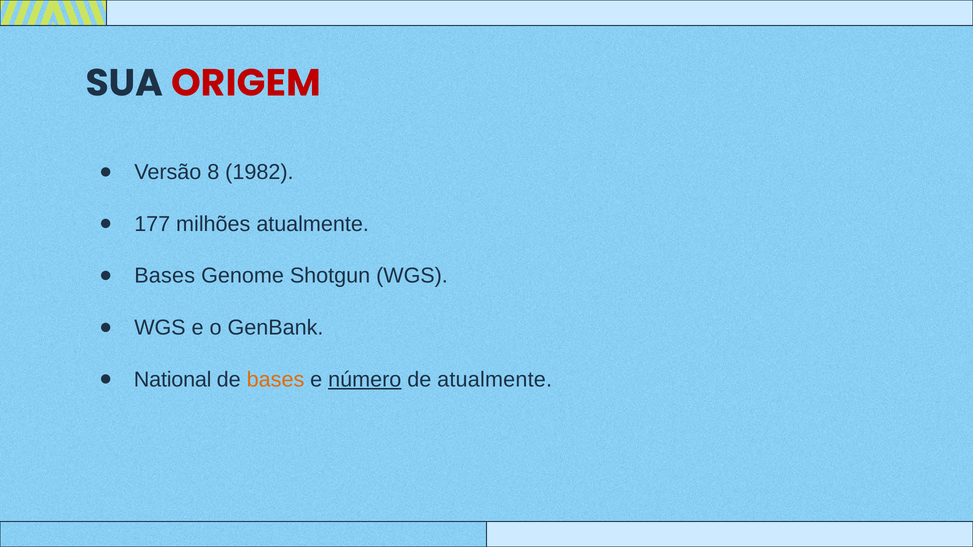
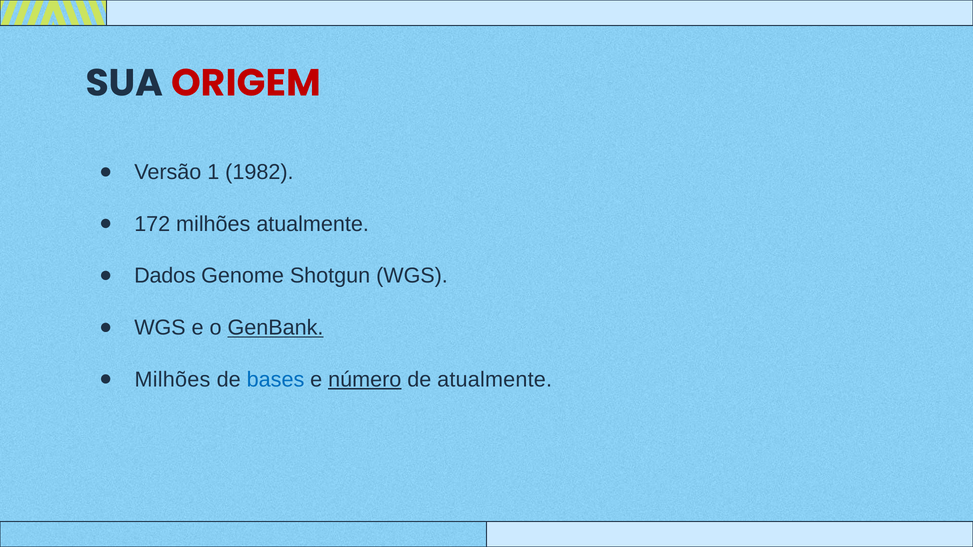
8: 8 -> 1
177: 177 -> 172
Bases at (165, 276): Bases -> Dados
GenBank underline: none -> present
National at (173, 380): National -> Milhões
bases at (276, 380) colour: orange -> blue
